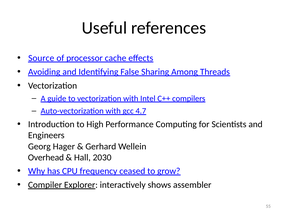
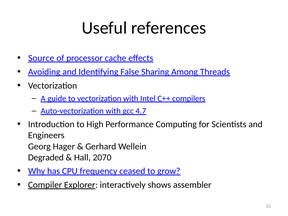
Overhead: Overhead -> Degraded
2030: 2030 -> 2070
